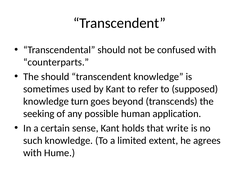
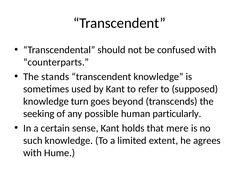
The should: should -> stands
application: application -> particularly
write: write -> mere
